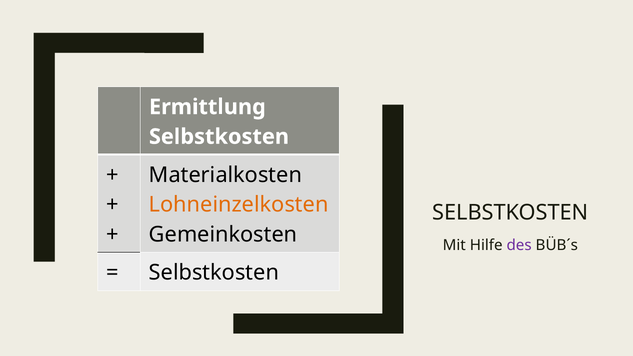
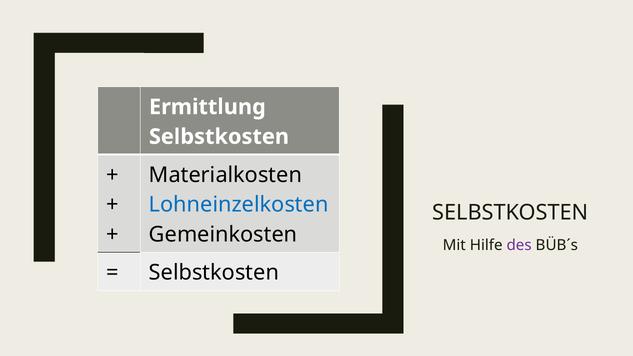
Lohneinzelkosten colour: orange -> blue
